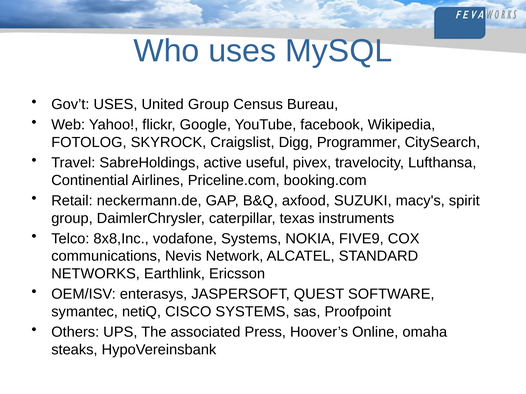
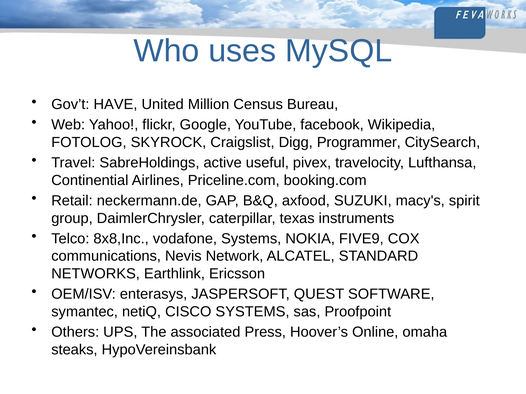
Gov’t USES: USES -> HAVE
United Group: Group -> Million
